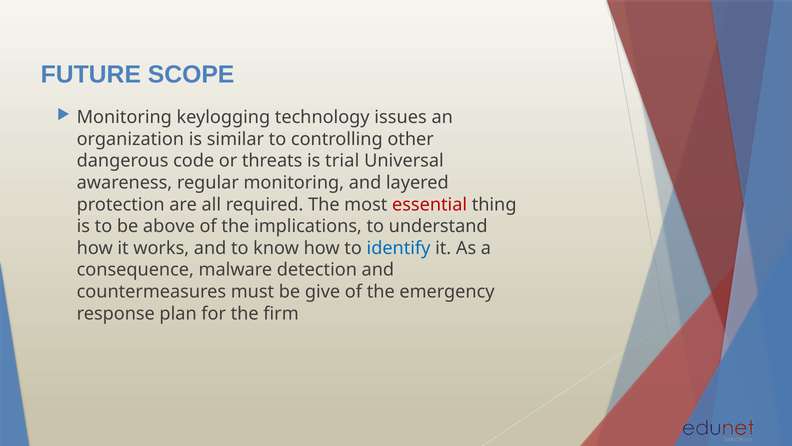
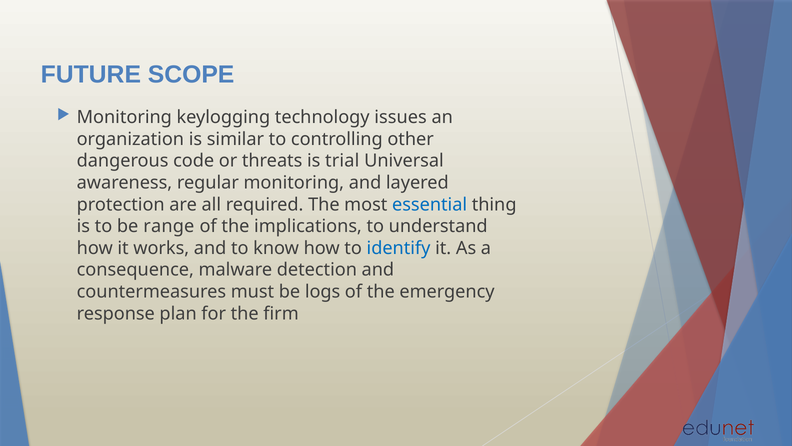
essential colour: red -> blue
above: above -> range
give: give -> logs
